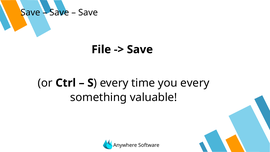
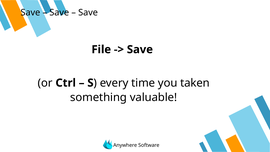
you every: every -> taken
